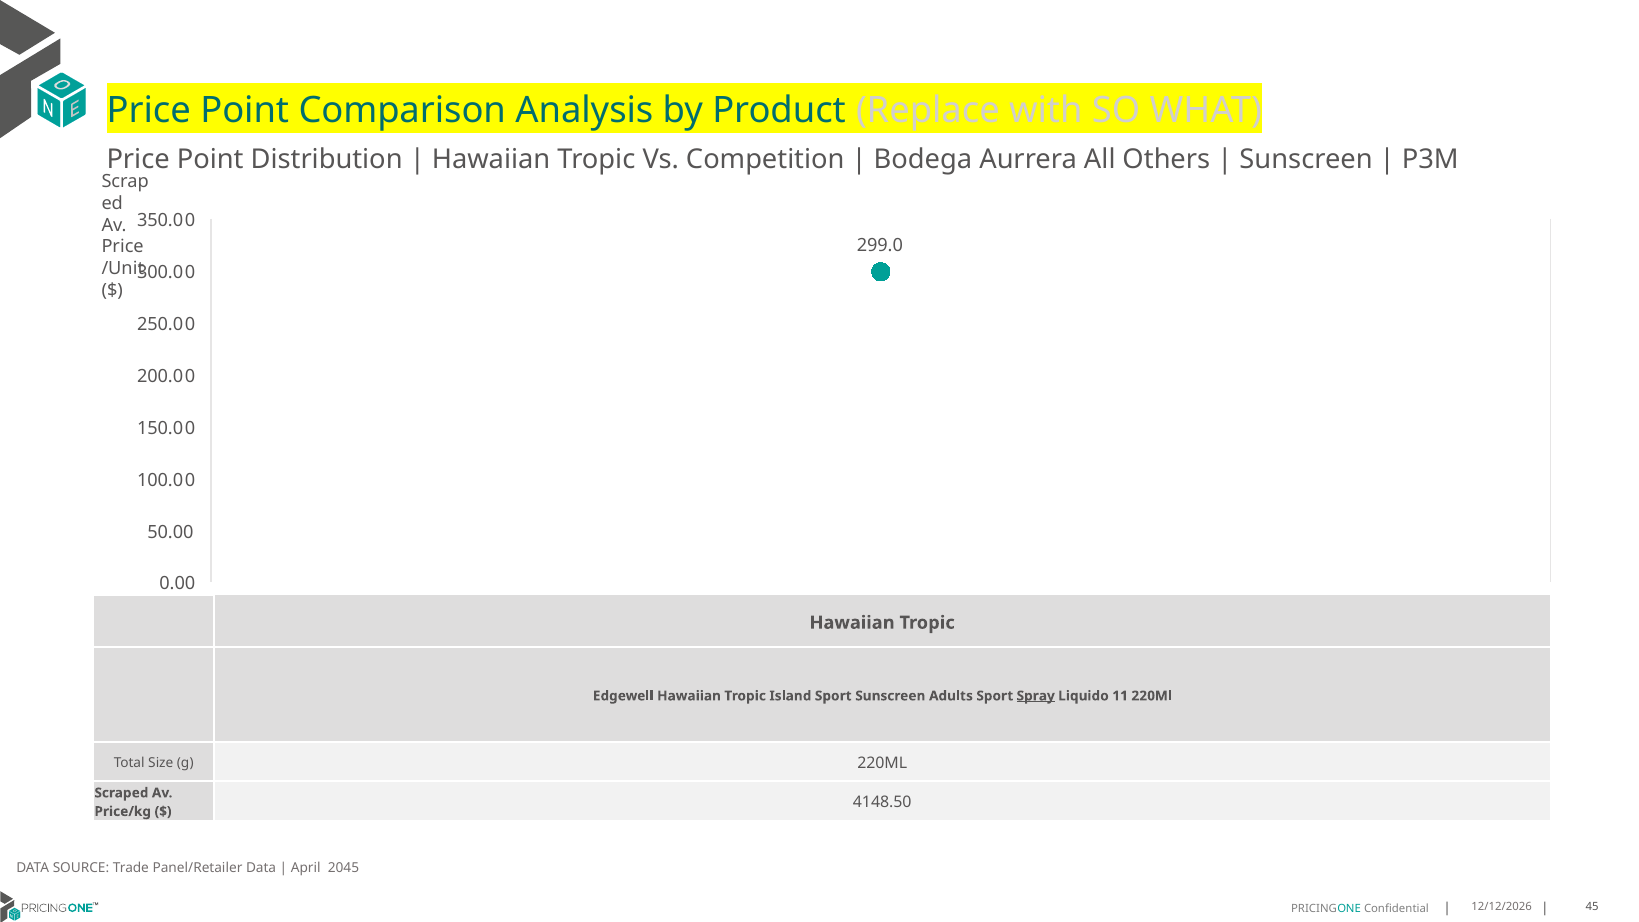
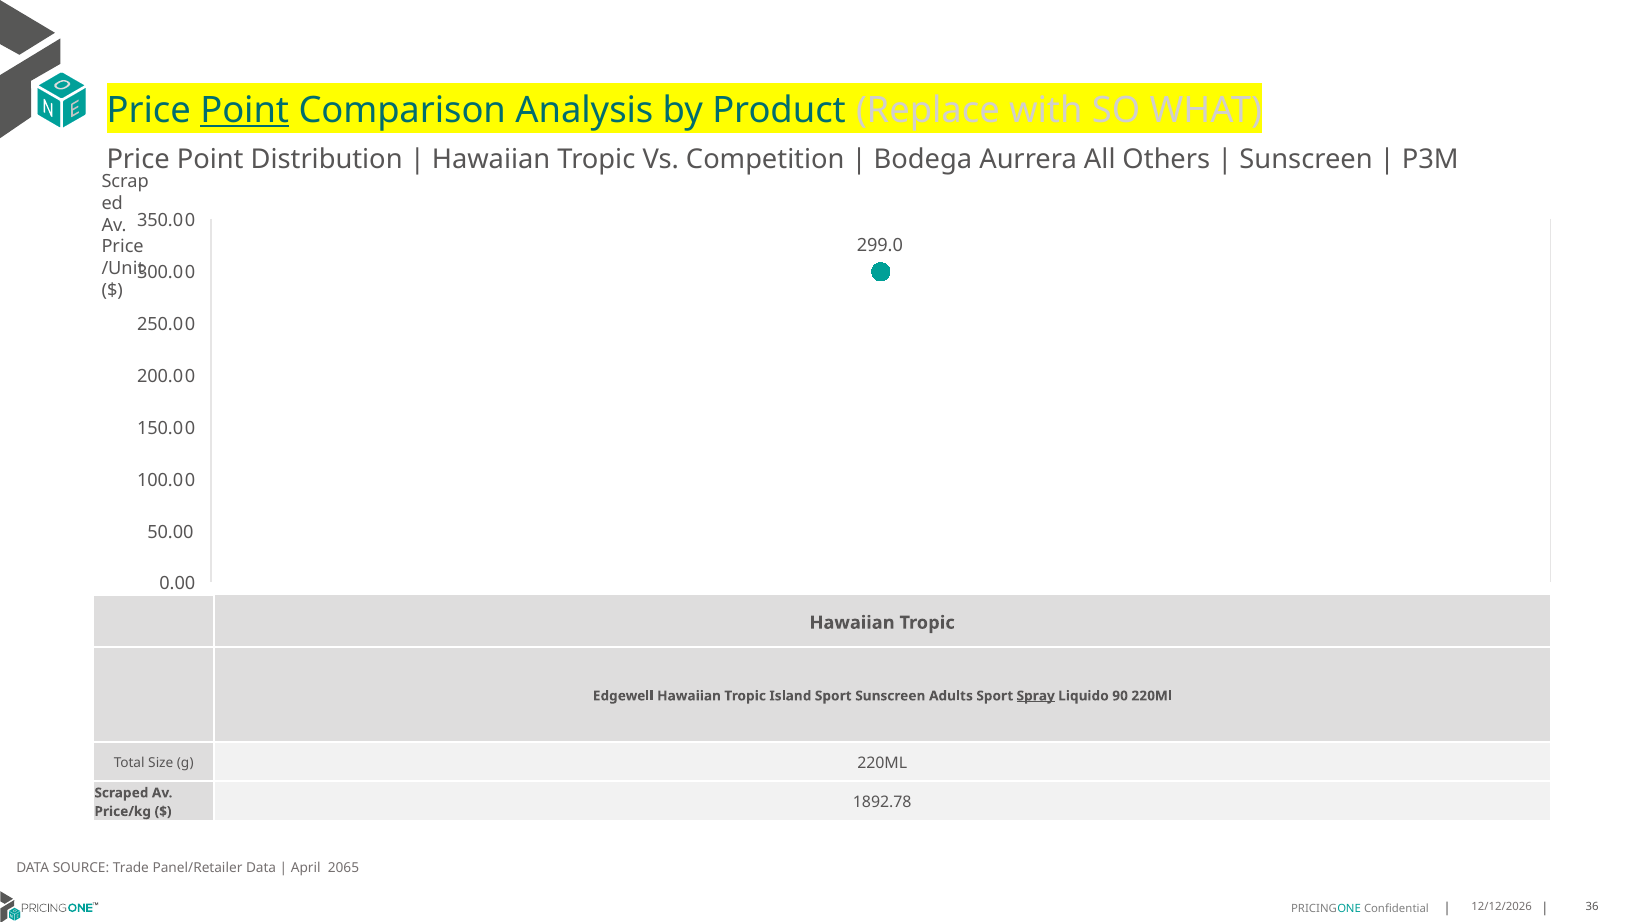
Point at (245, 110) underline: none -> present
11: 11 -> 90
4148.50: 4148.50 -> 1892.78
2045: 2045 -> 2065
45: 45 -> 36
